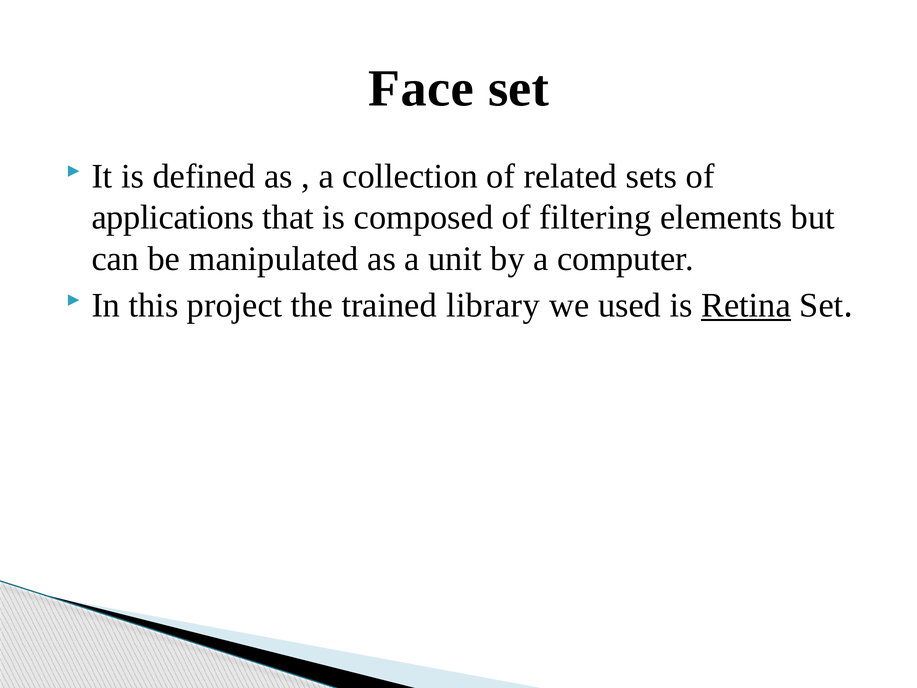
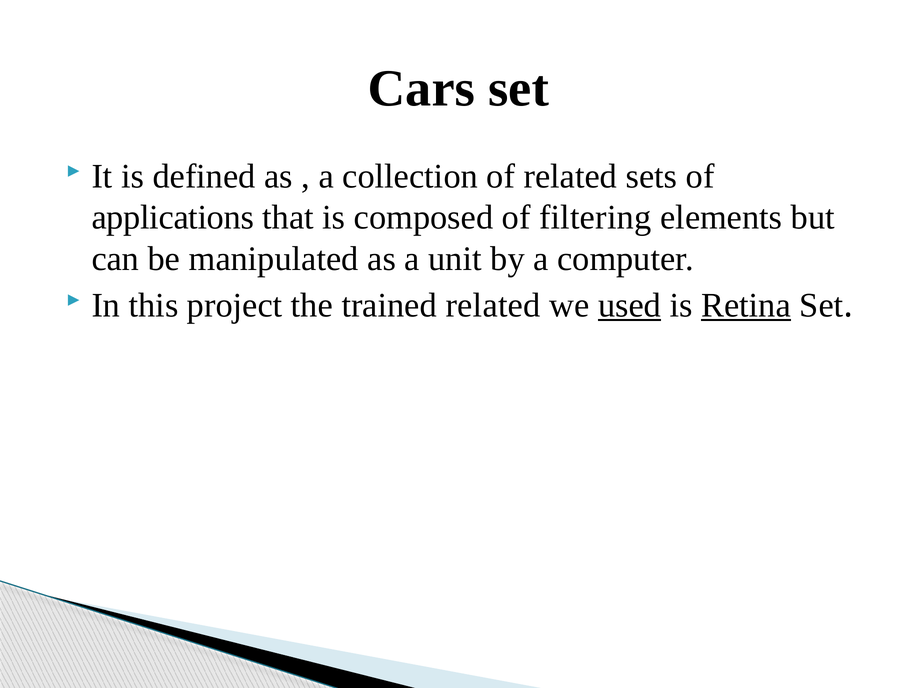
Face: Face -> Cars
trained library: library -> related
used underline: none -> present
